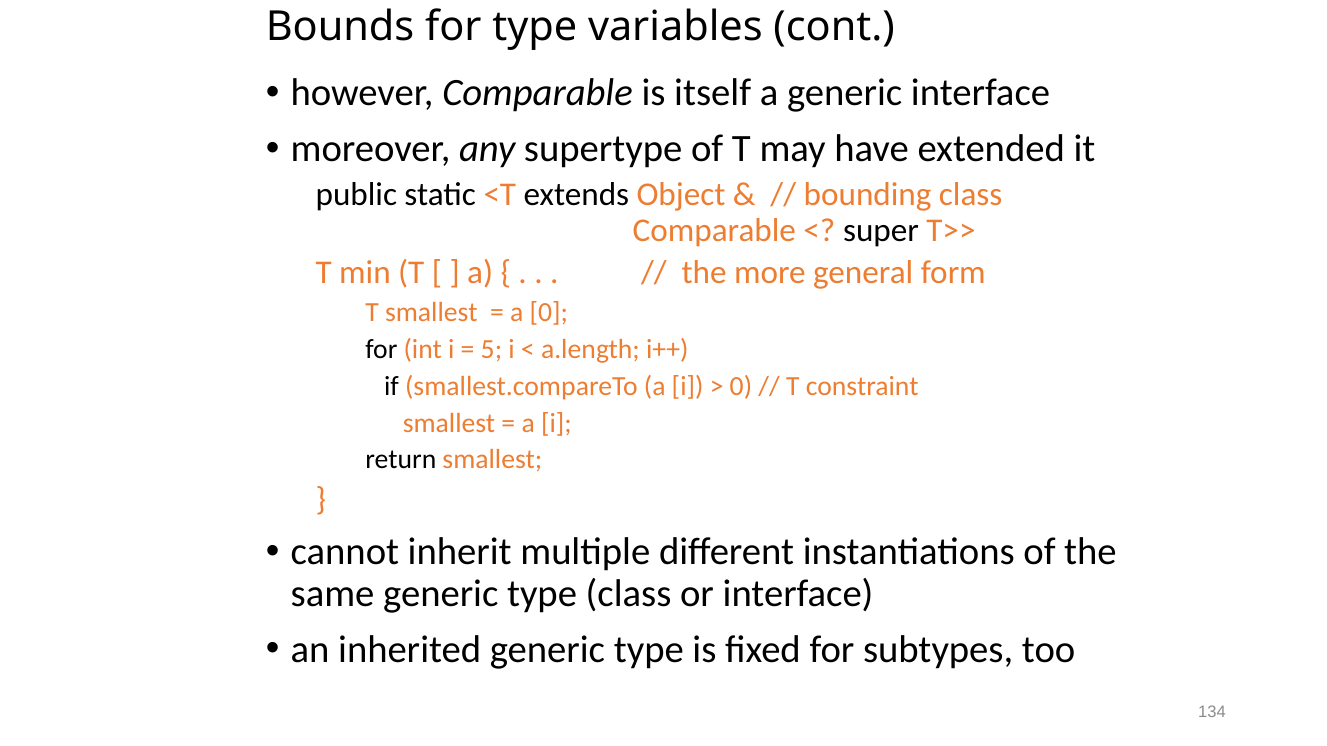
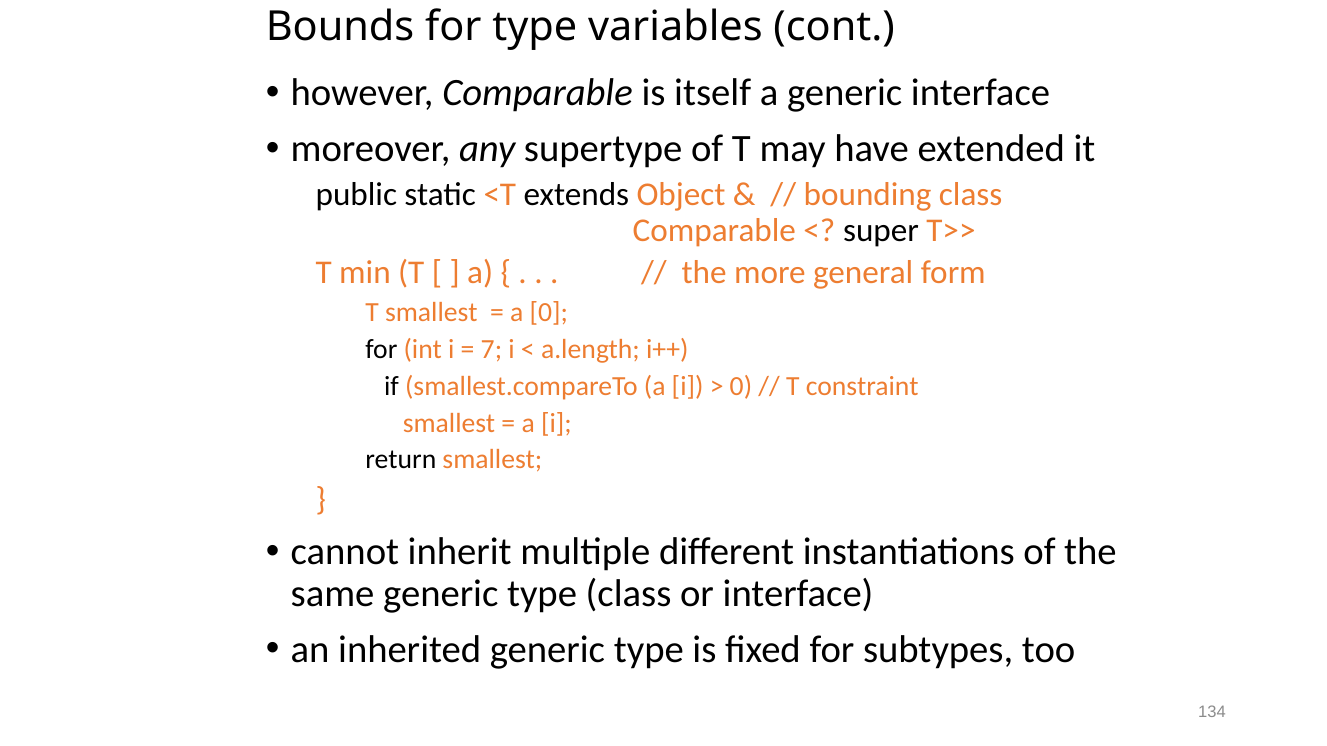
5: 5 -> 7
